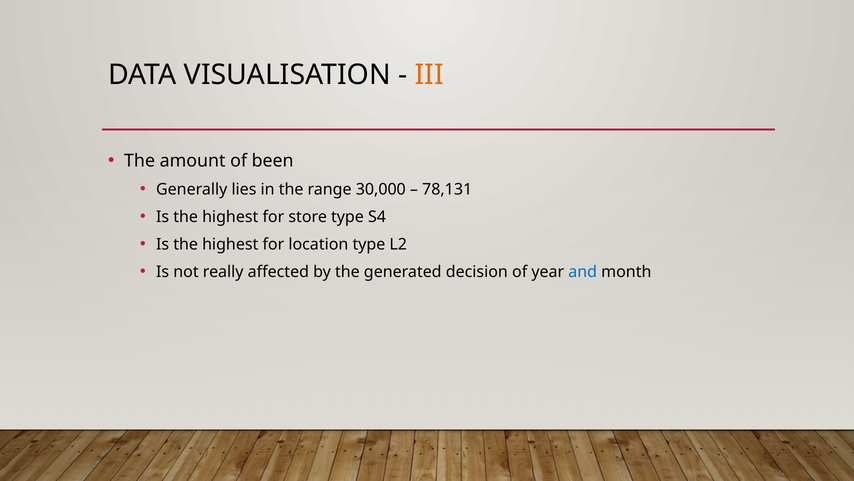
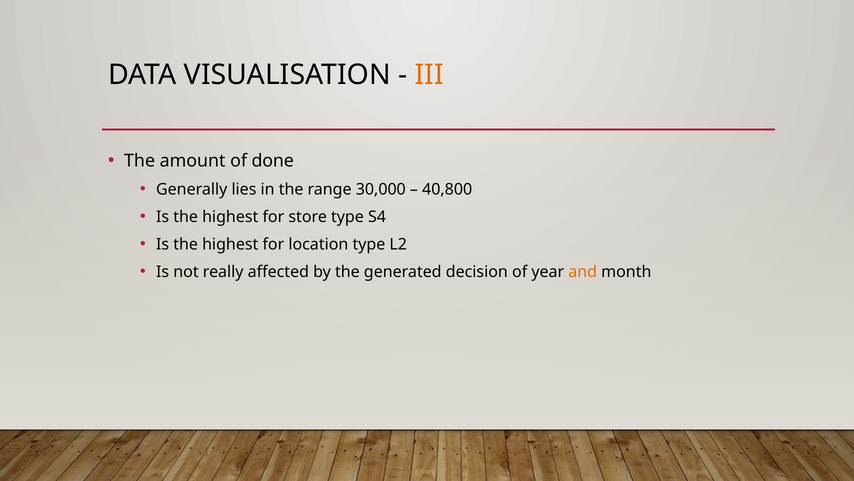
been: been -> done
78,131: 78,131 -> 40,800
and colour: blue -> orange
